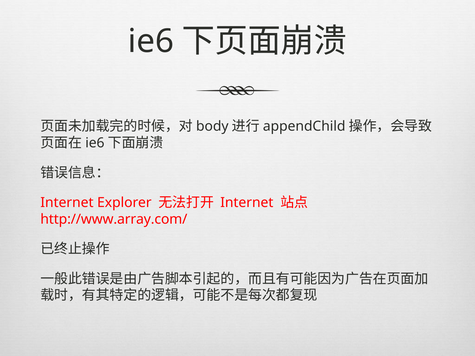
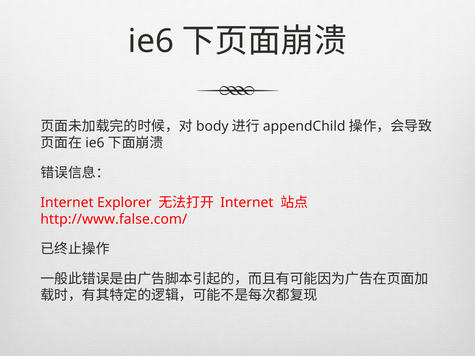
http://www.array.com/: http://www.array.com/ -> http://www.false.com/
